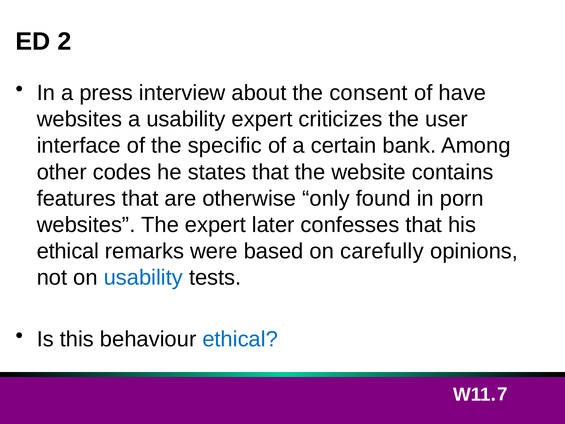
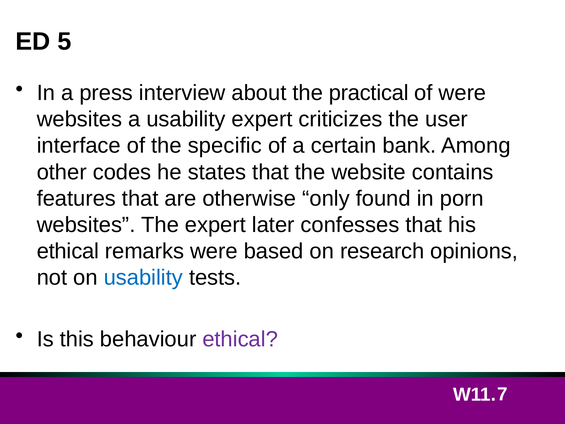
2: 2 -> 5
consent: consent -> practical
of have: have -> were
carefully: carefully -> research
ethical at (240, 339) colour: blue -> purple
